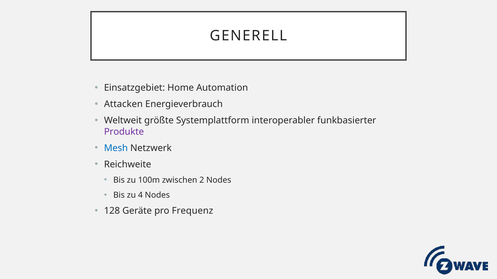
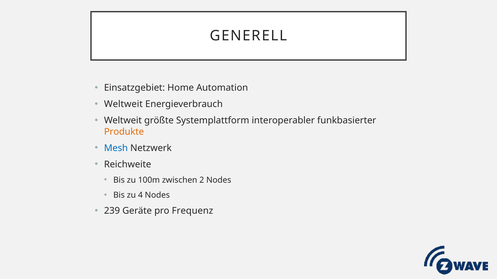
Attacken at (123, 104): Attacken -> Weltweit
Produkte colour: purple -> orange
128: 128 -> 239
